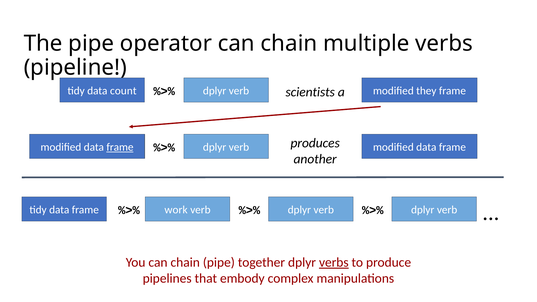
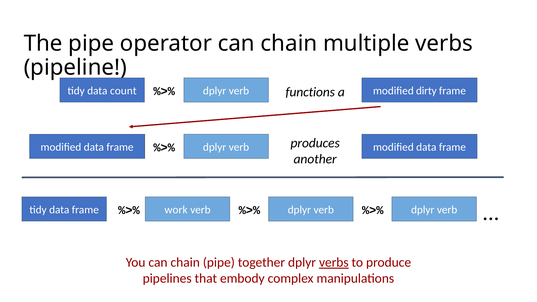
they: they -> dirty
scientists: scientists -> functions
frame at (120, 147) underline: present -> none
